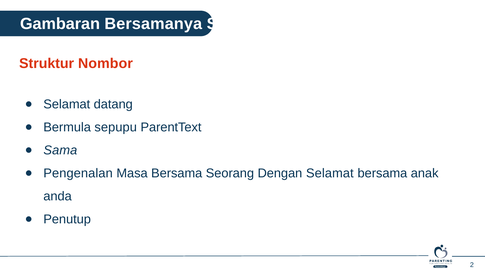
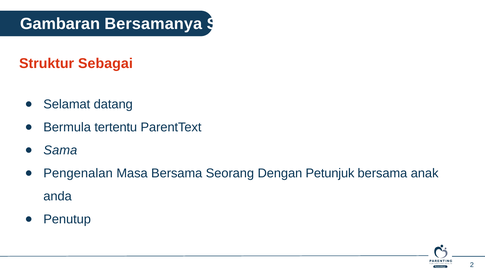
Nombor: Nombor -> Sebagai
sepupu: sepupu -> tertentu
Dengan Selamat: Selamat -> Petunjuk
